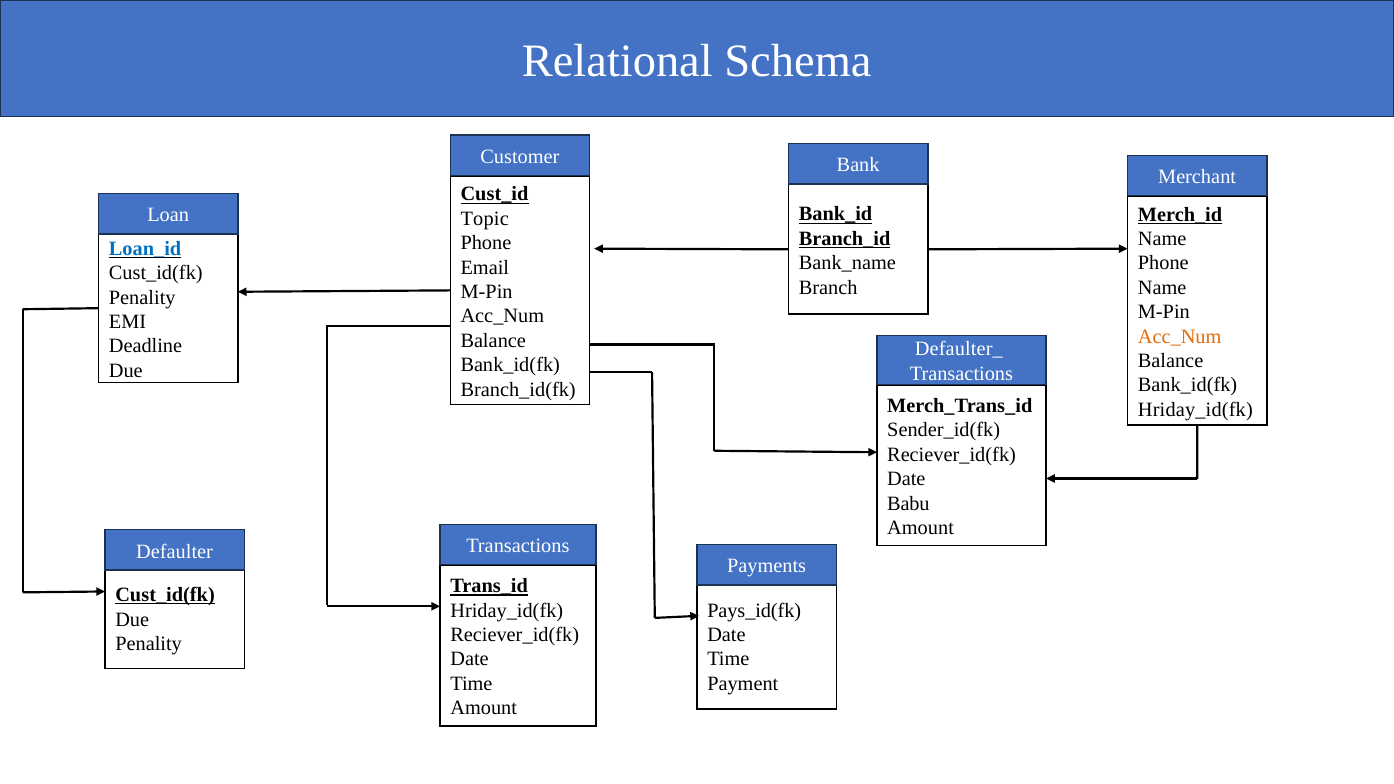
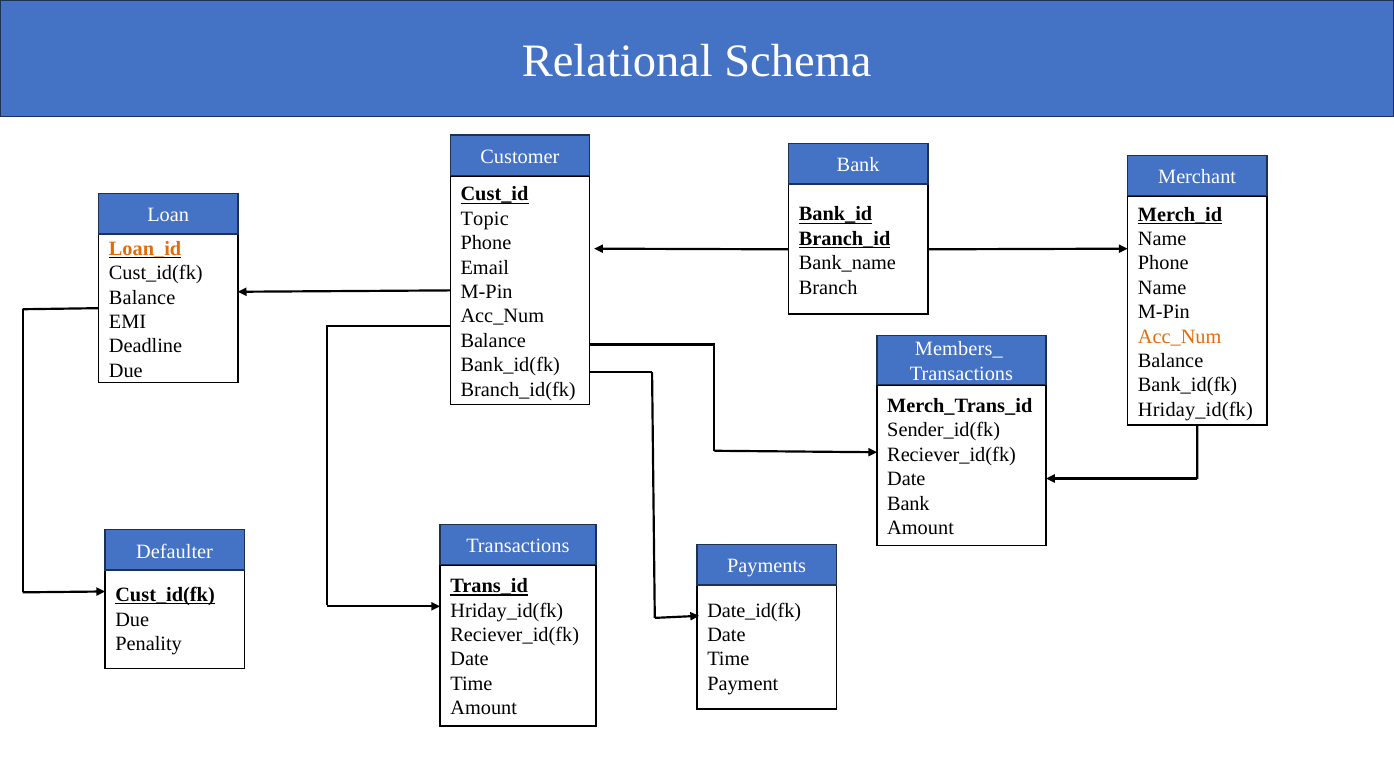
Loan_id colour: blue -> orange
Penality at (142, 297): Penality -> Balance
Defaulter_: Defaulter_ -> Members_
Babu at (908, 504): Babu -> Bank
Pays_id(fk: Pays_id(fk -> Date_id(fk
